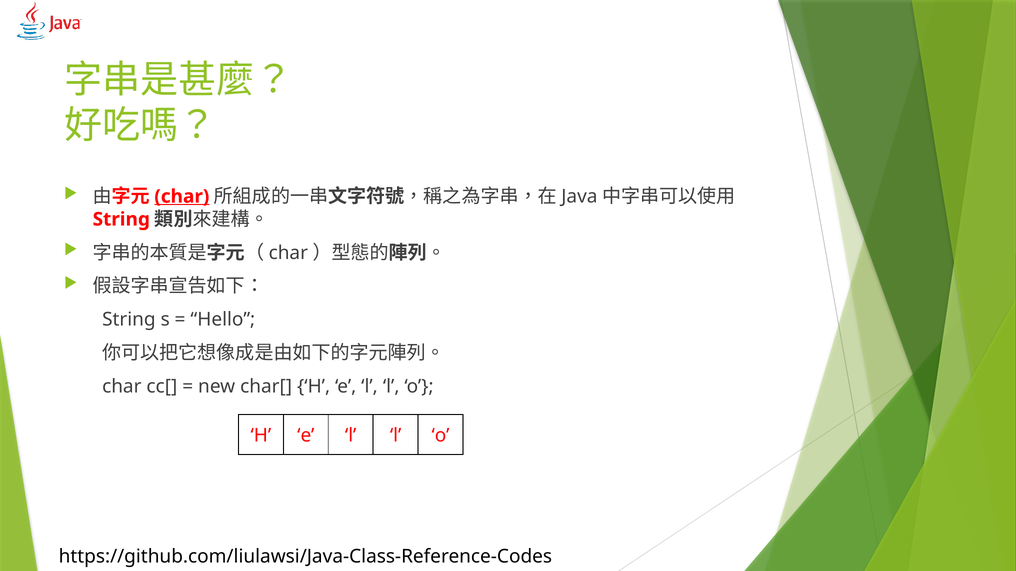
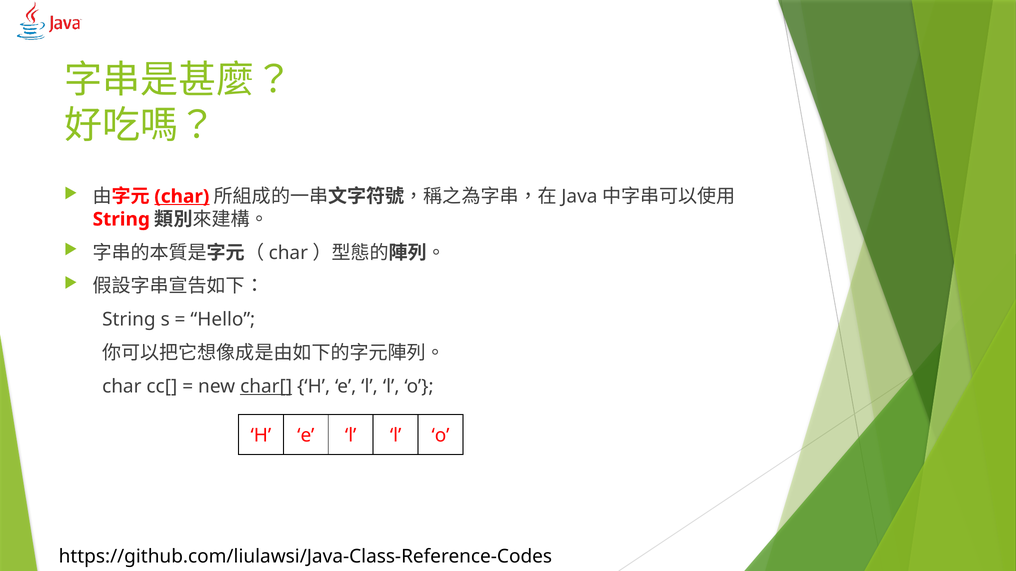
char[ underline: none -> present
